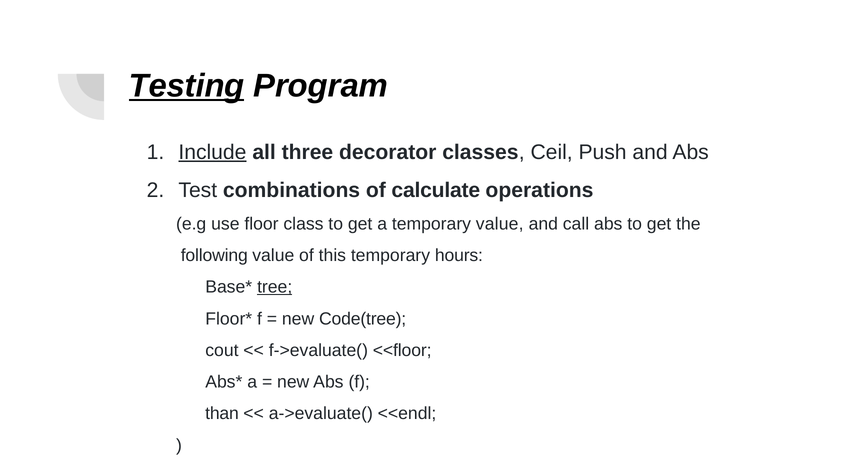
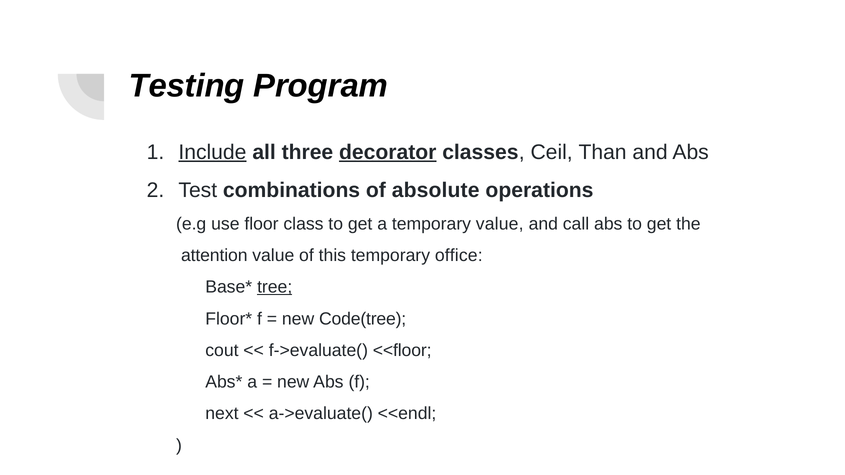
Testing underline: present -> none
decorator underline: none -> present
Push: Push -> Than
calculate: calculate -> absolute
following: following -> attention
hours: hours -> office
than: than -> next
